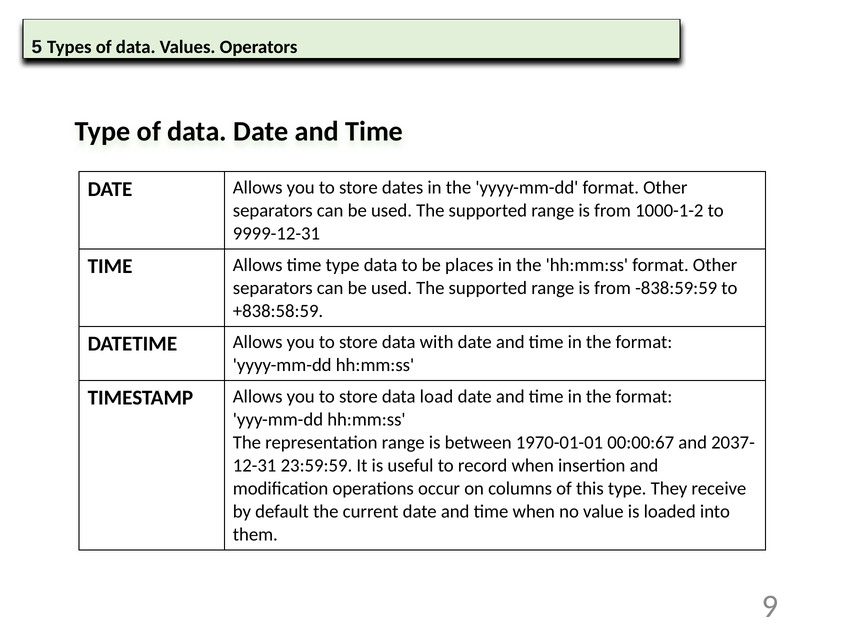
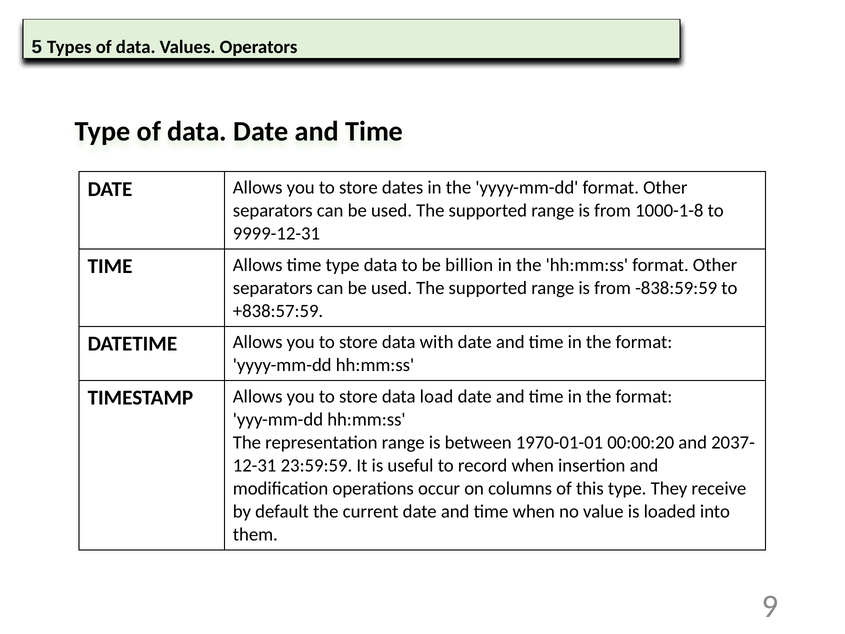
1000-1-2: 1000-1-2 -> 1000-1-8
places: places -> billion
+838:58:59: +838:58:59 -> +838:57:59
00:00:67: 00:00:67 -> 00:00:20
